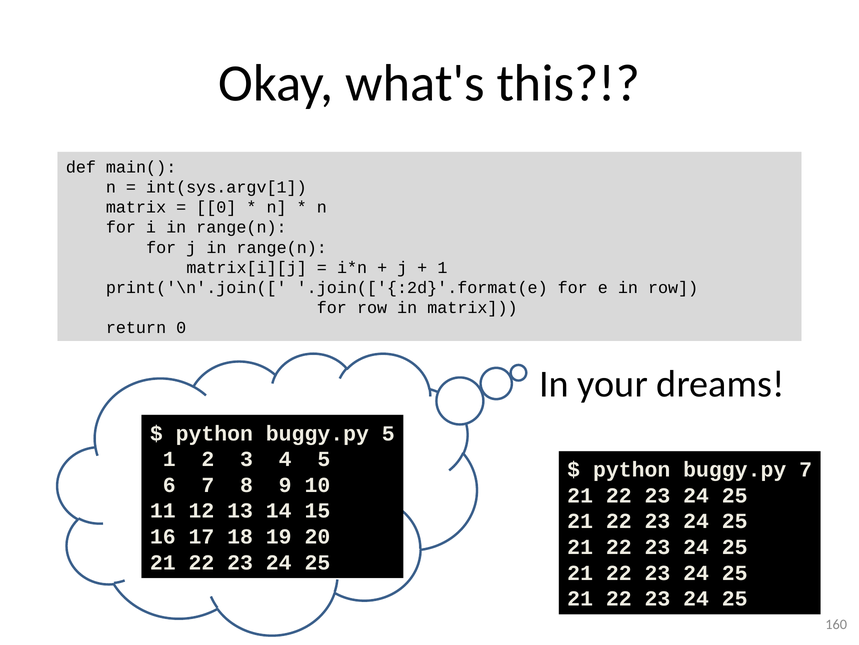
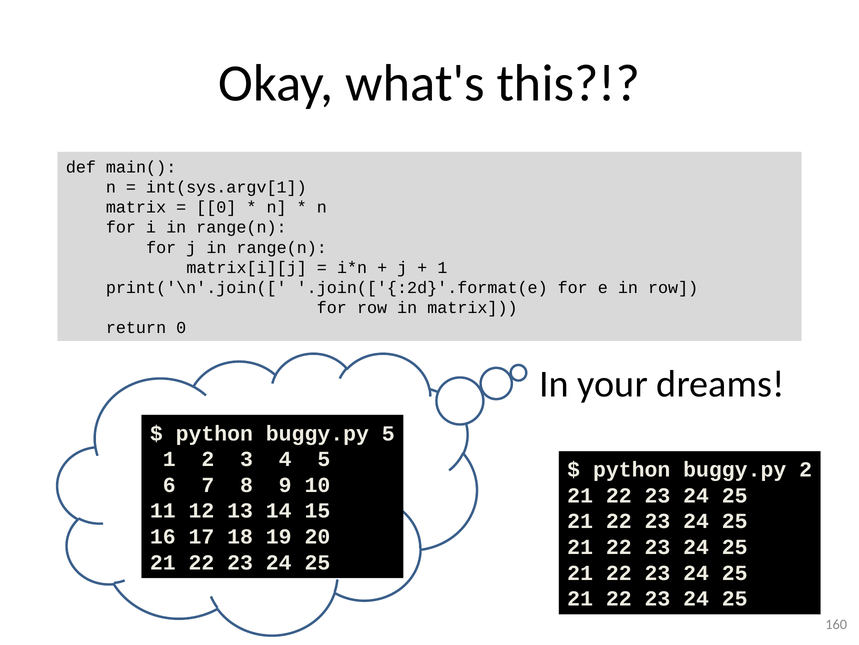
buggy.py 7: 7 -> 2
